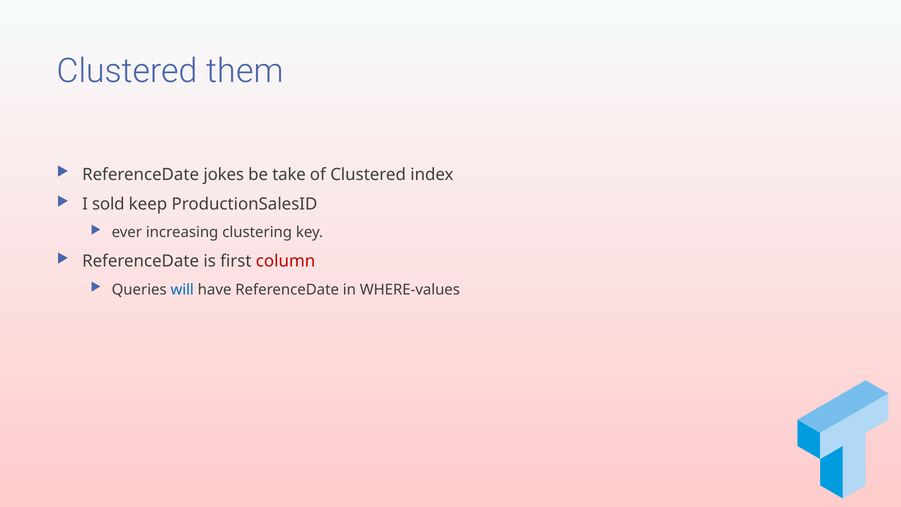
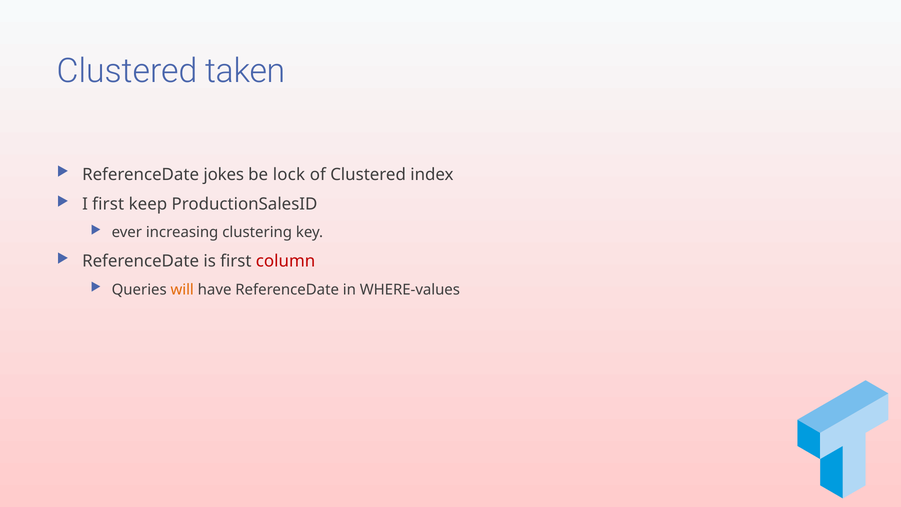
them: them -> taken
take: take -> lock
I sold: sold -> first
will colour: blue -> orange
